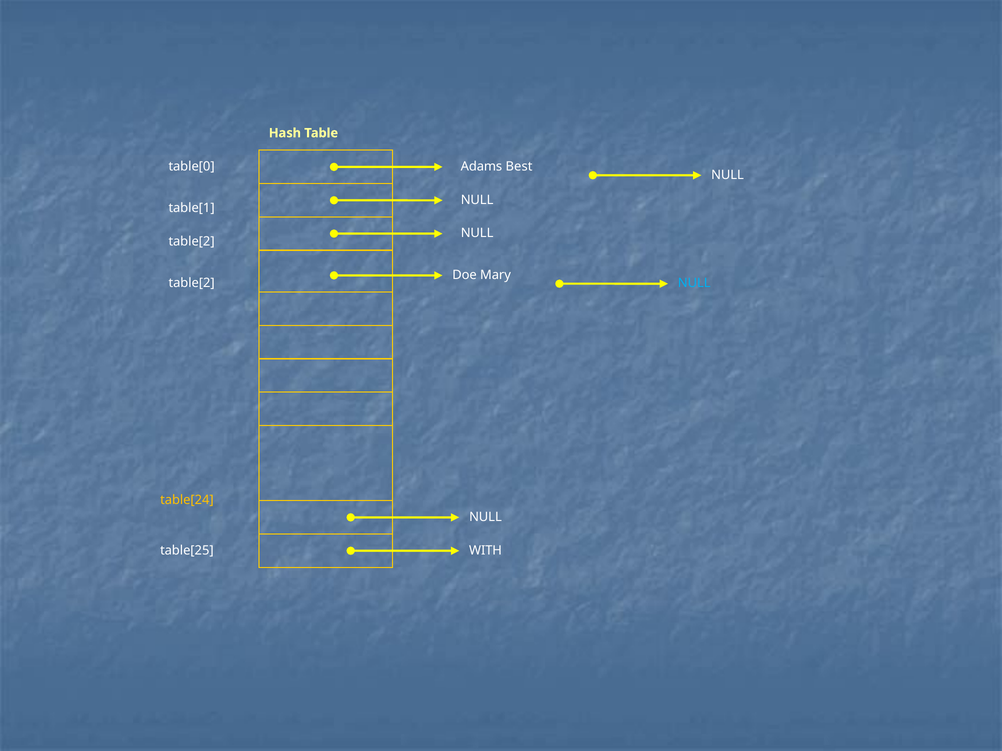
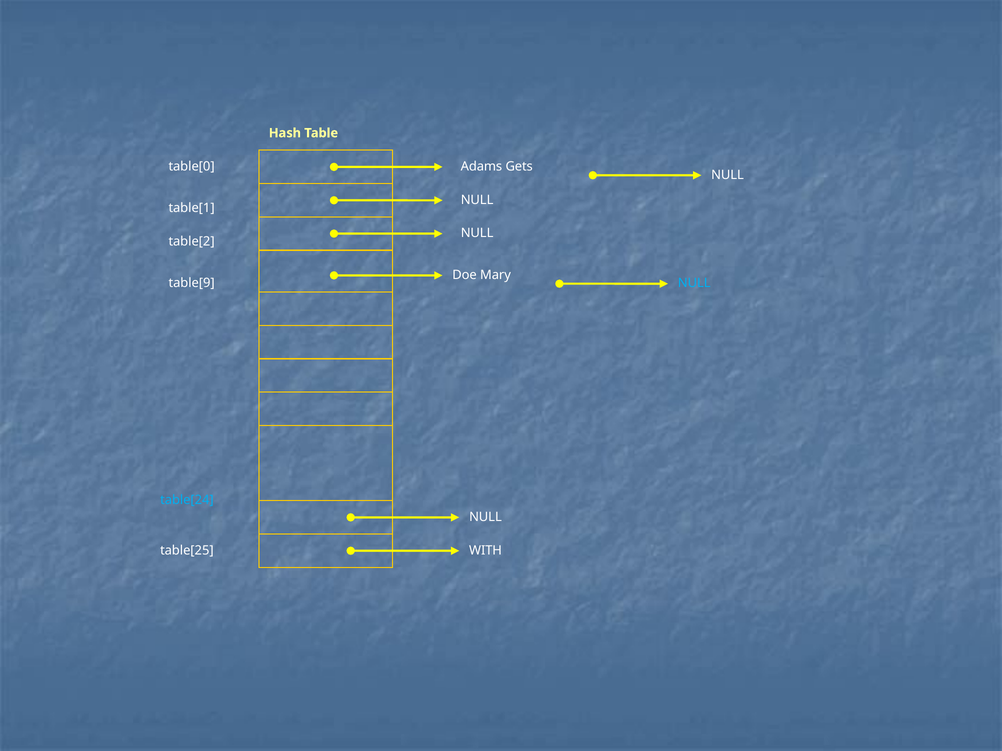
Best: Best -> Gets
table[2 at (192, 283): table[2 -> table[9
table[24 colour: yellow -> light blue
